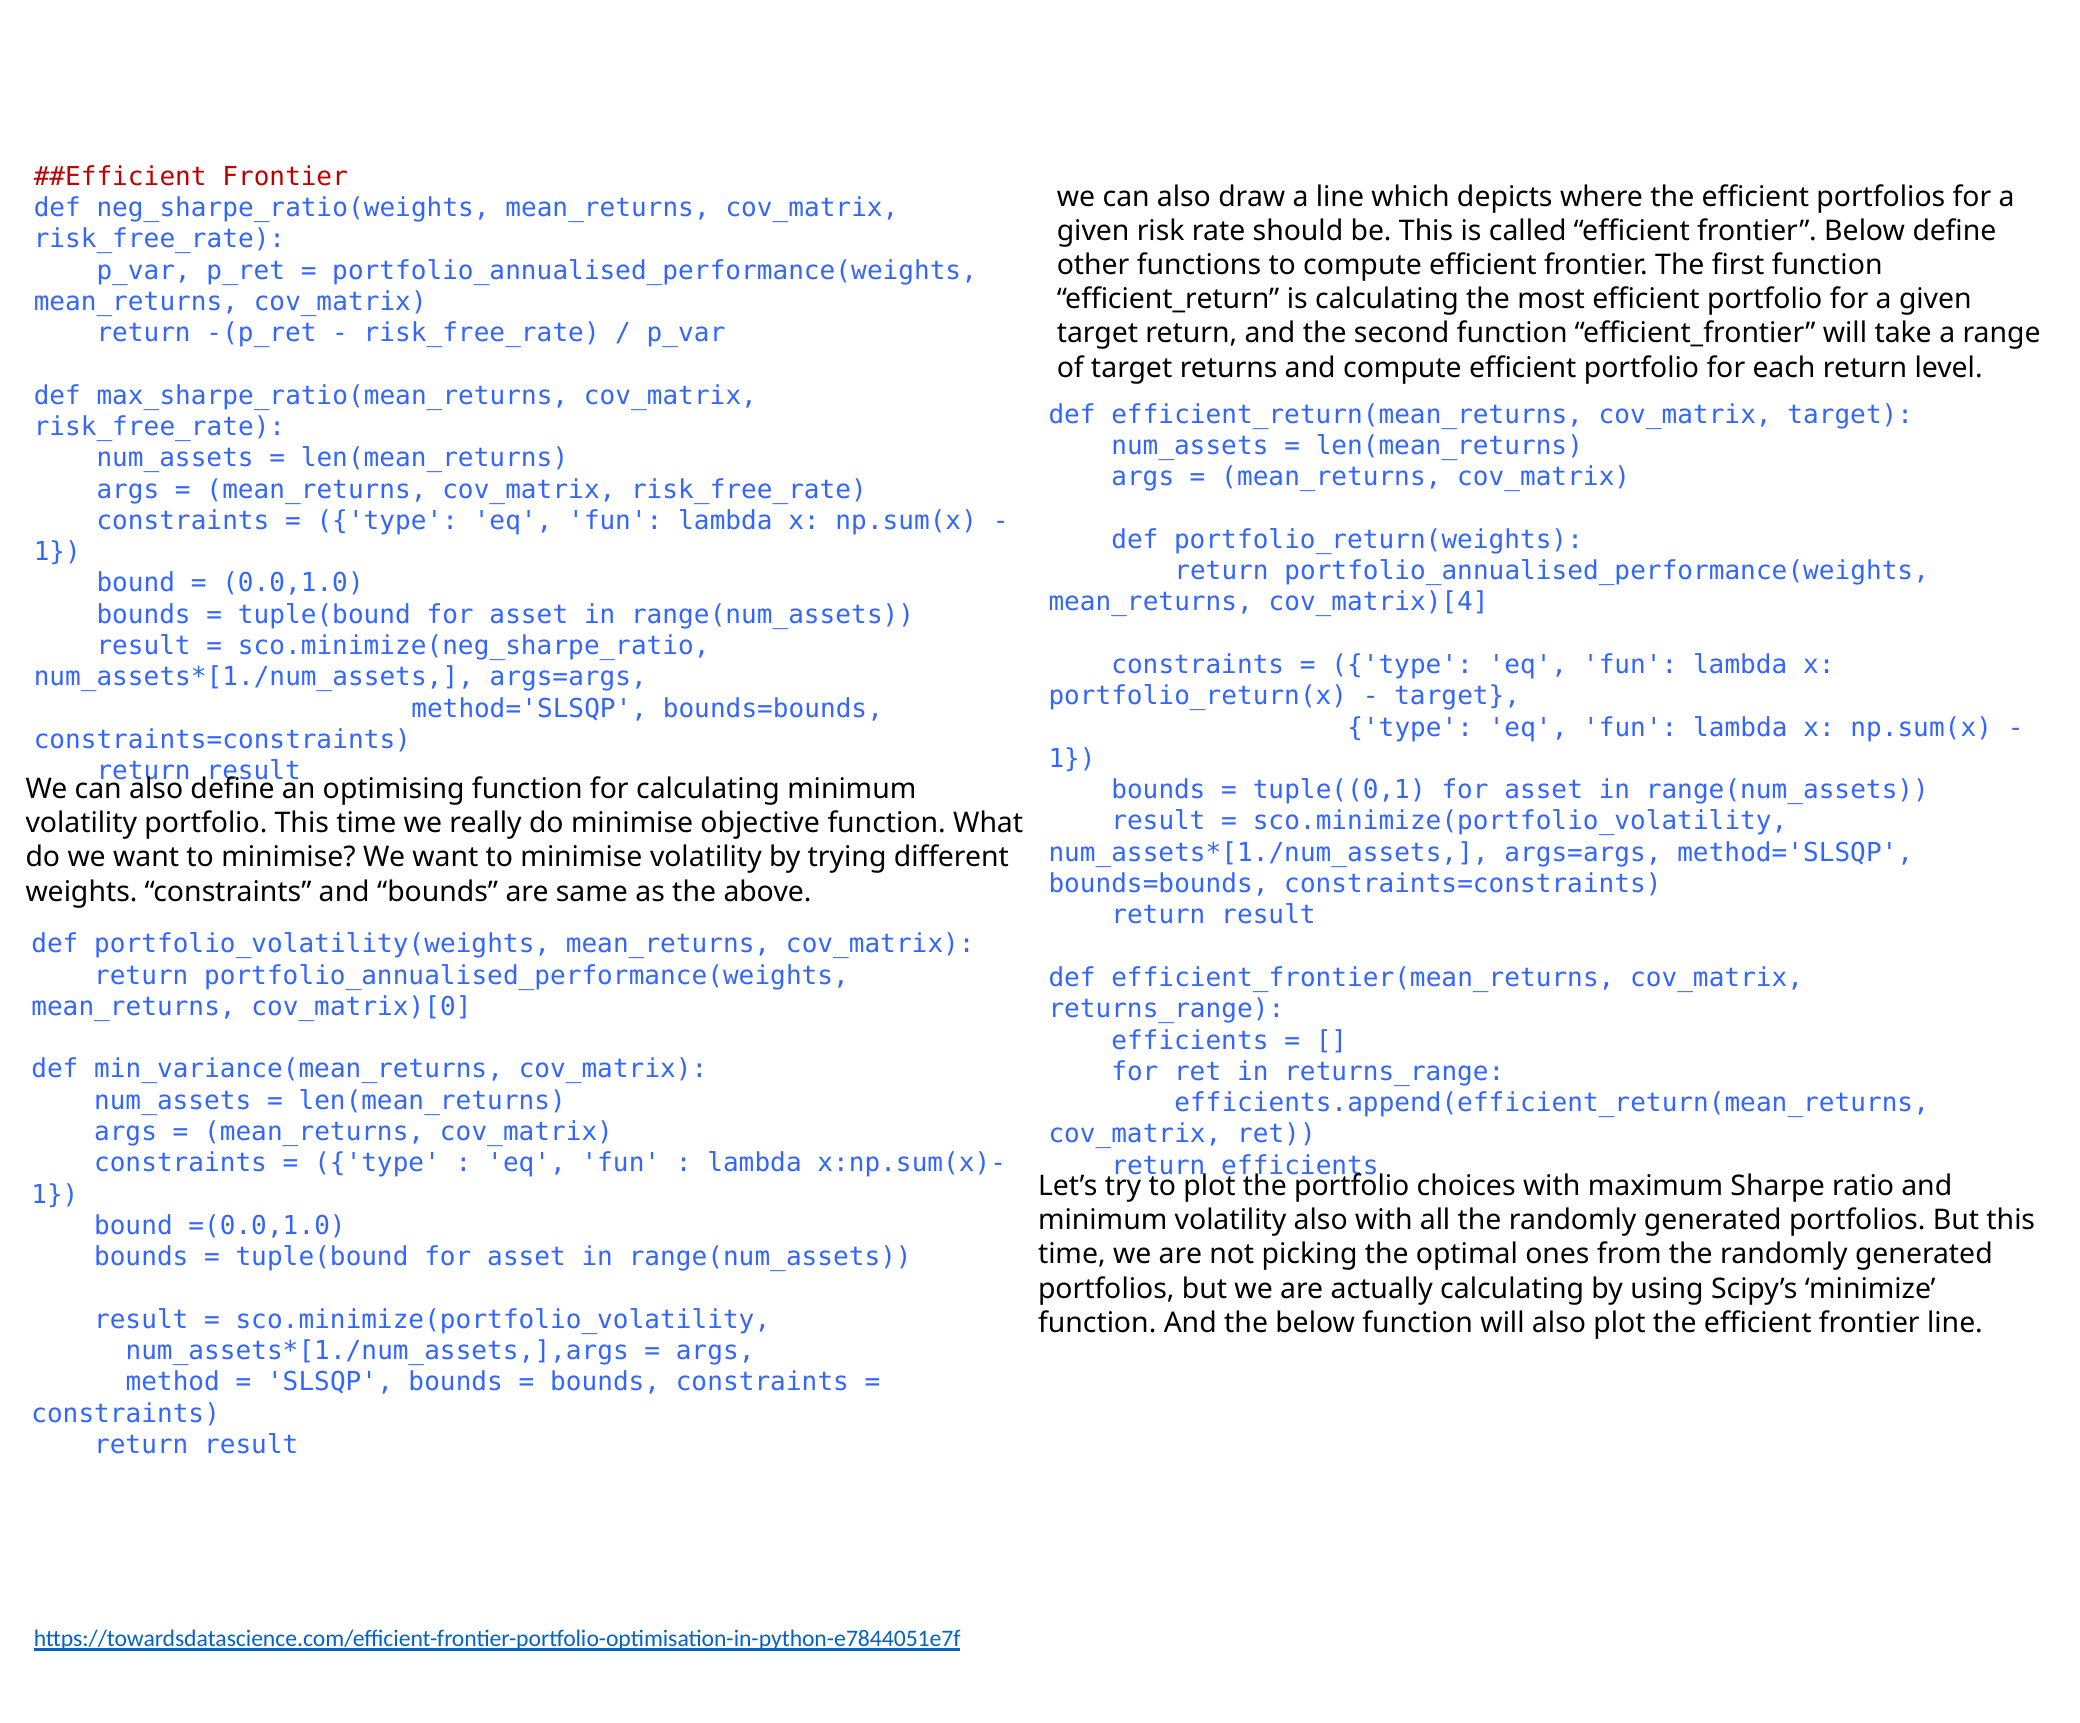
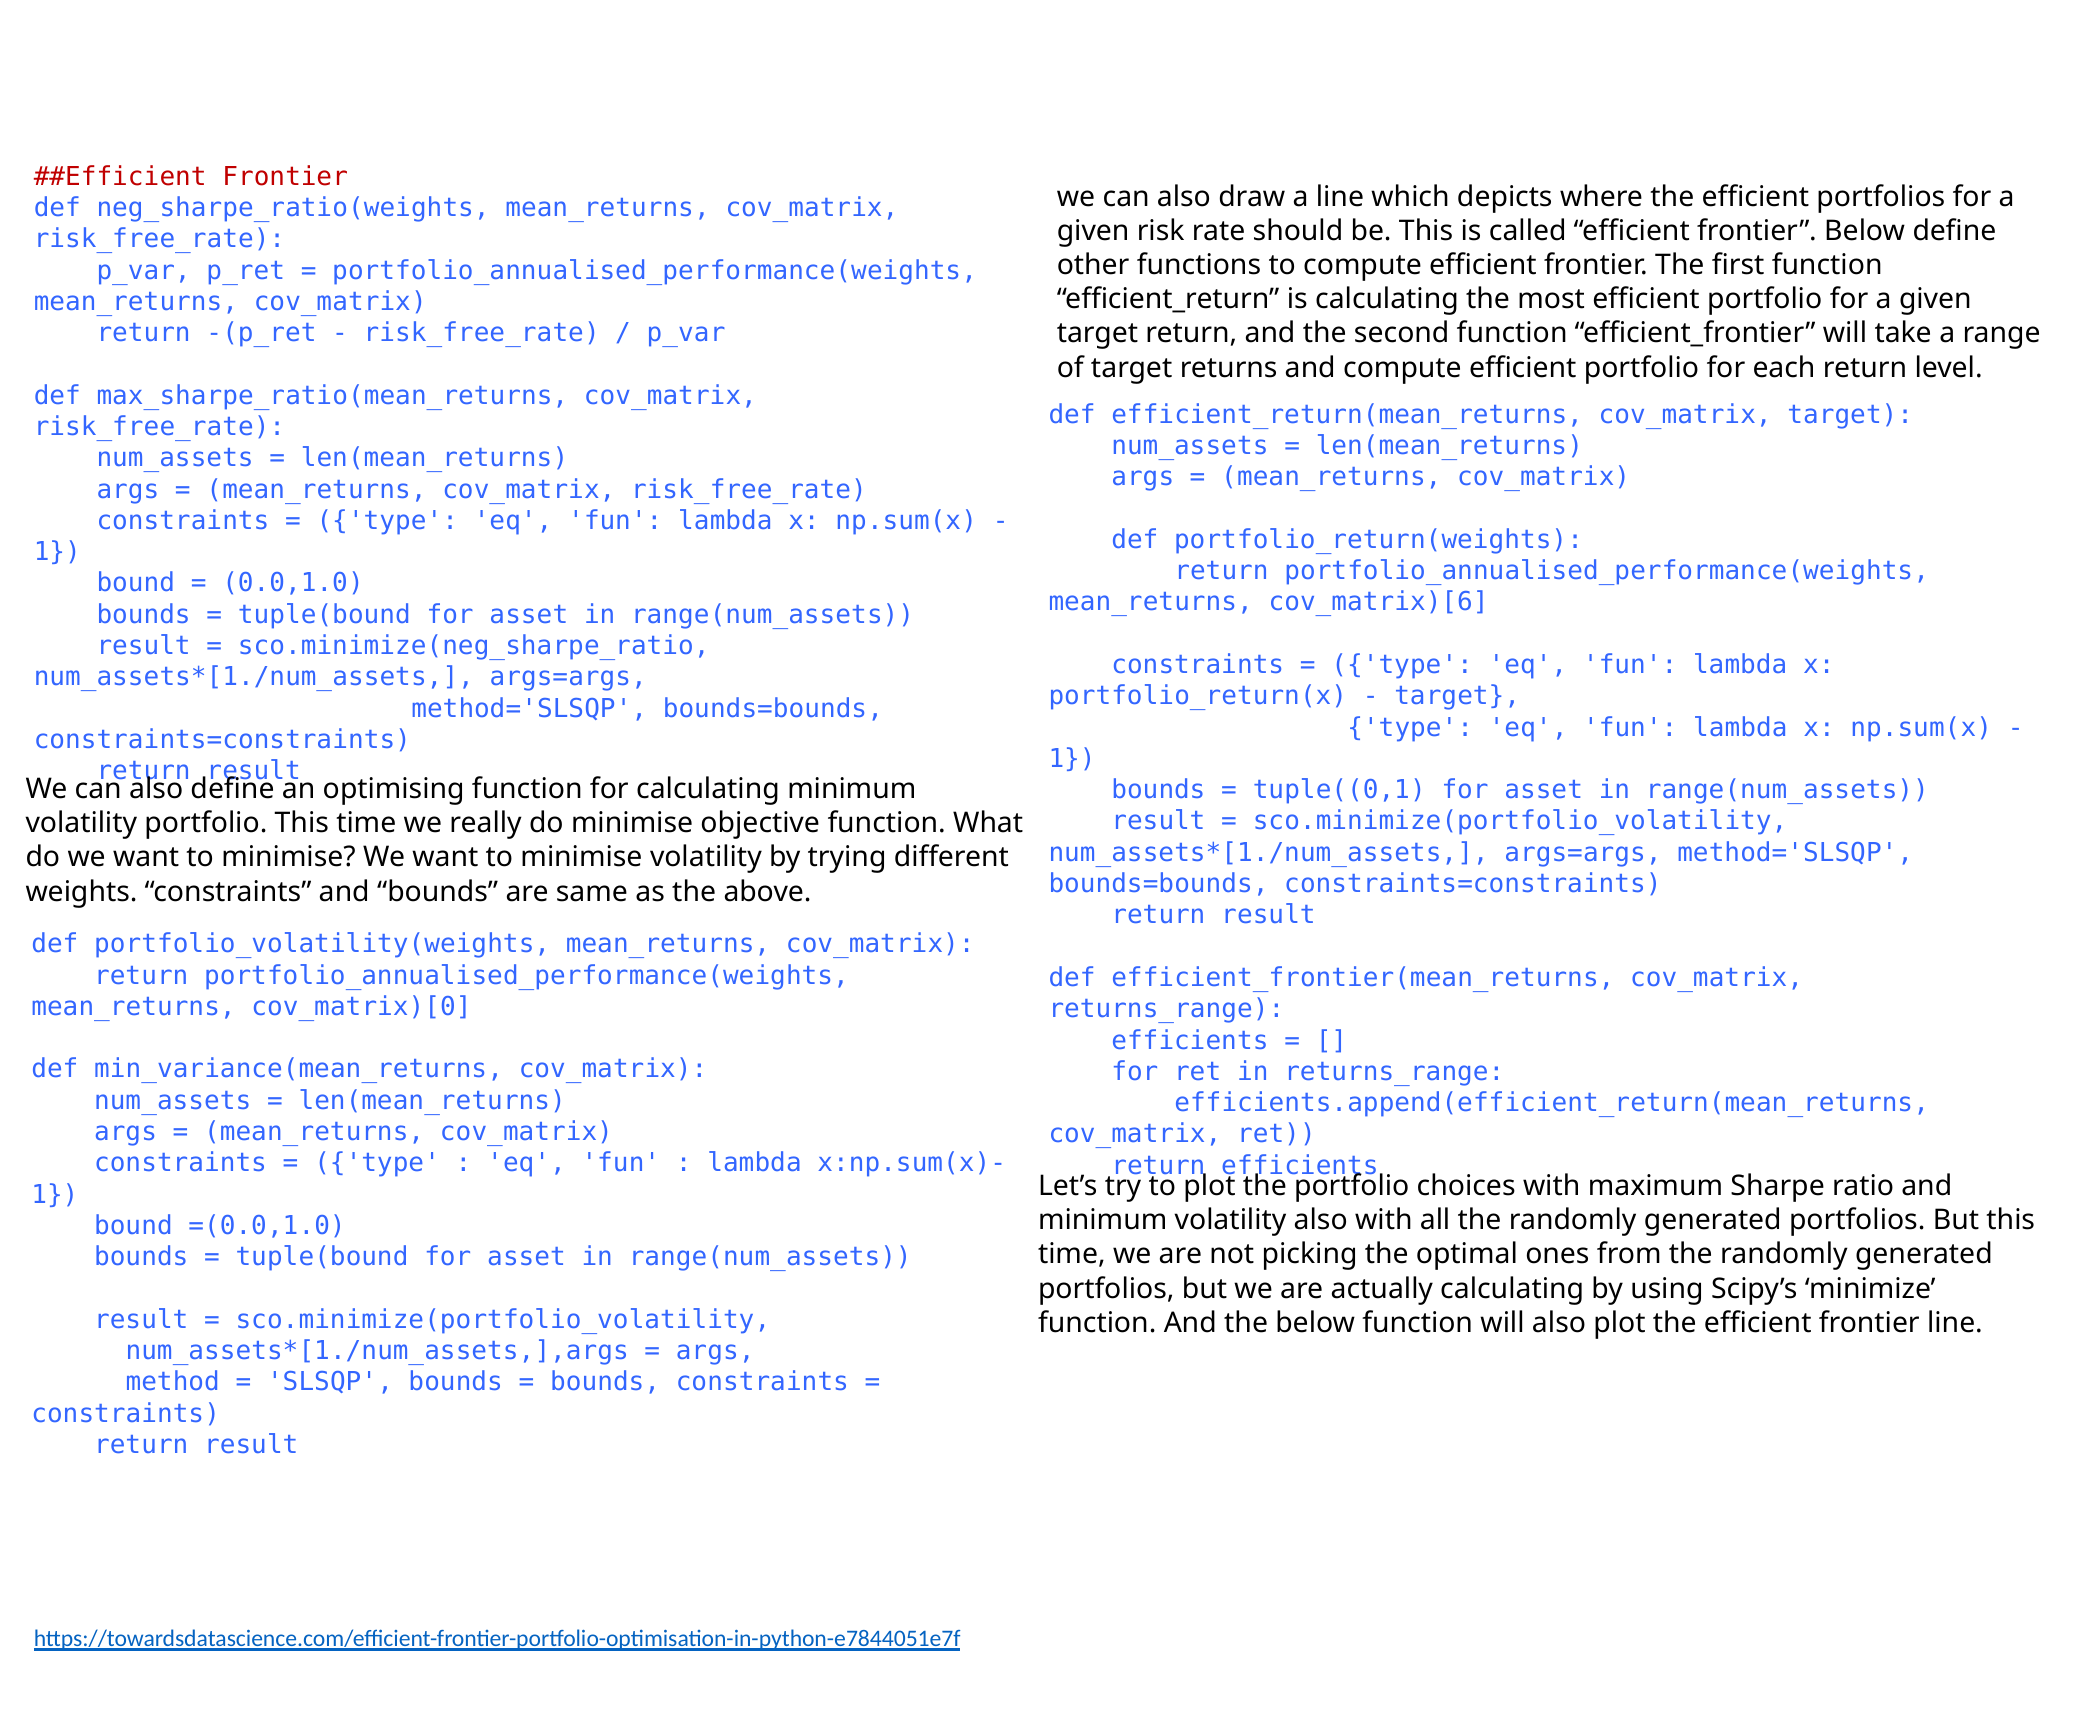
cov_matrix)[4: cov_matrix)[4 -> cov_matrix)[6
